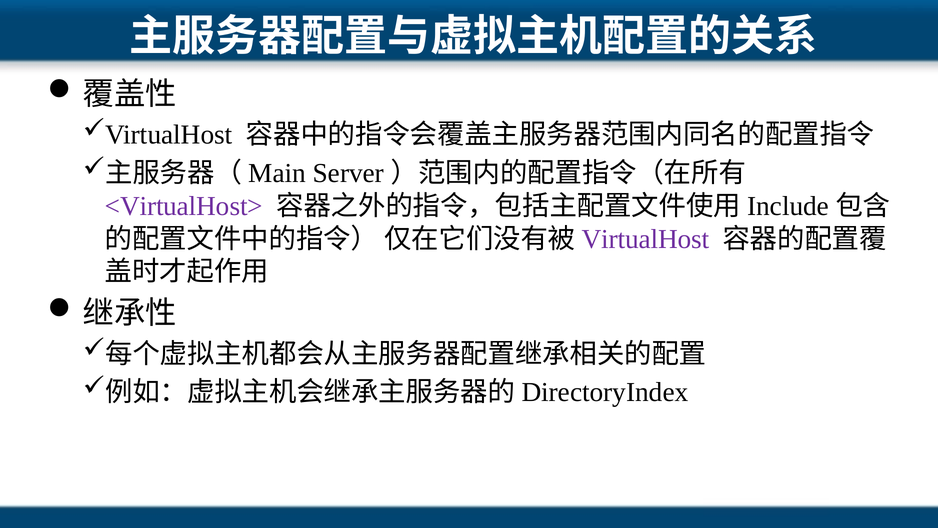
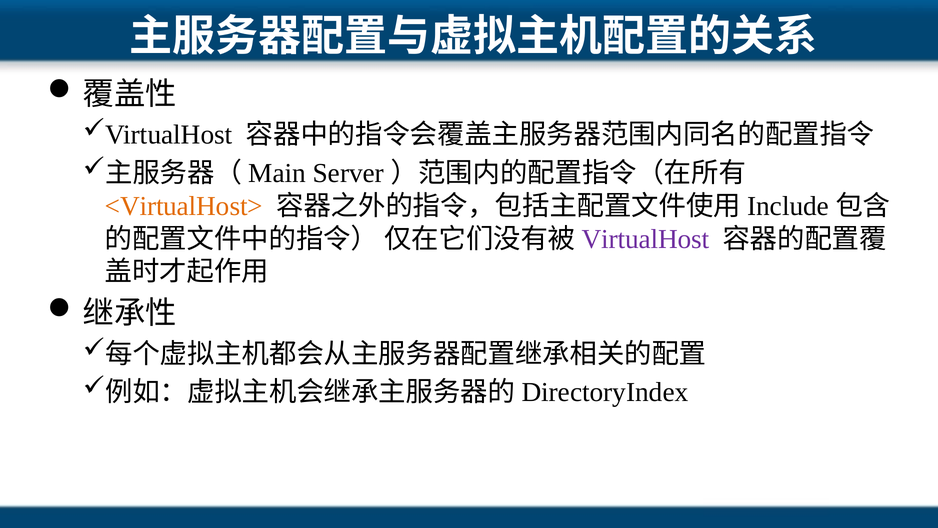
<VirtualHost> colour: purple -> orange
